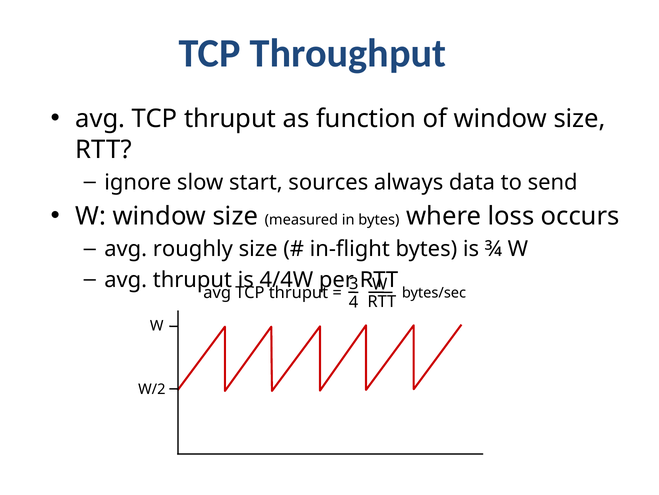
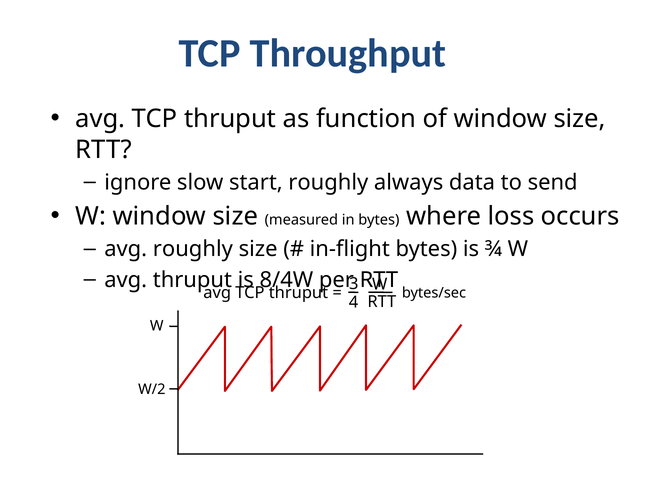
start sources: sources -> roughly
4/4W: 4/4W -> 8/4W
